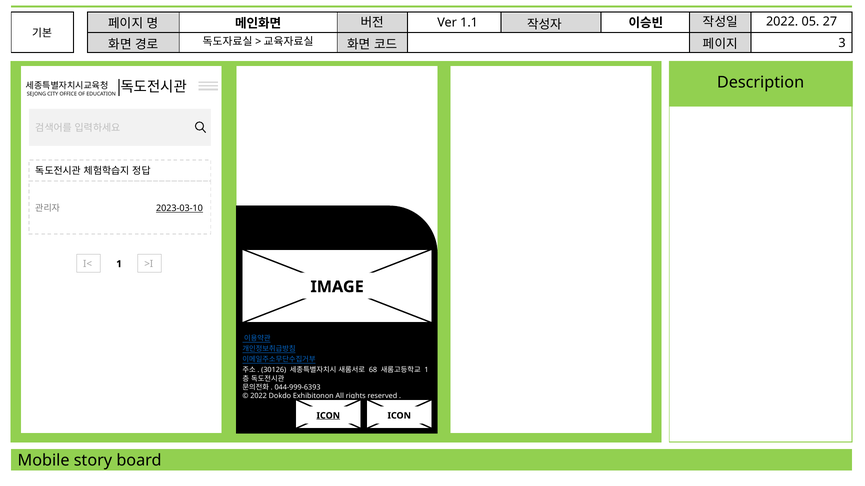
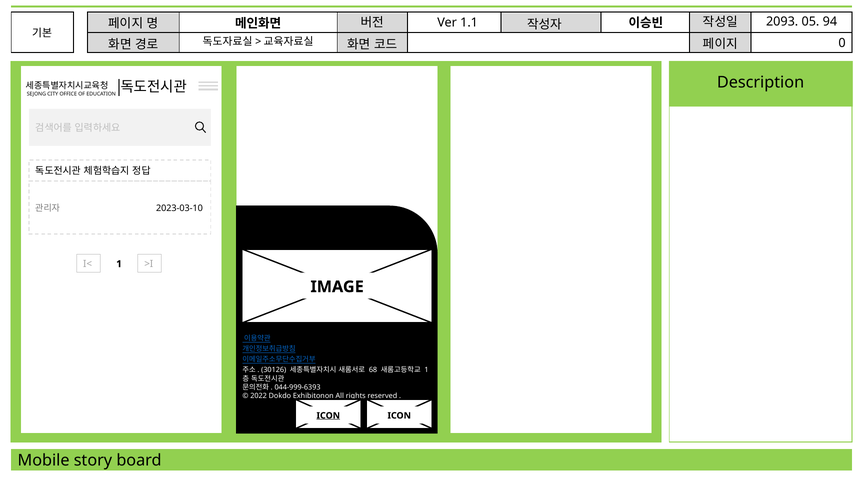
2022 at (782, 22): 2022 -> 2093
27: 27 -> 94
3: 3 -> 0
2023-03-10 underline: present -> none
